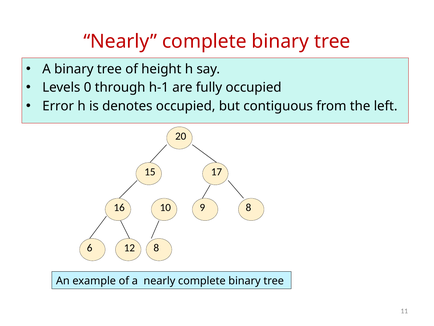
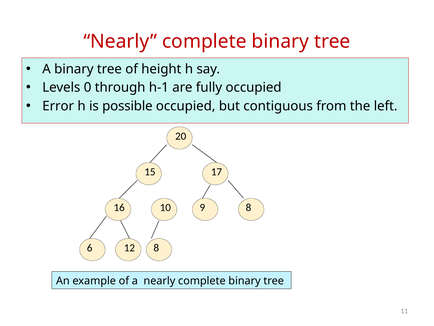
denotes: denotes -> possible
